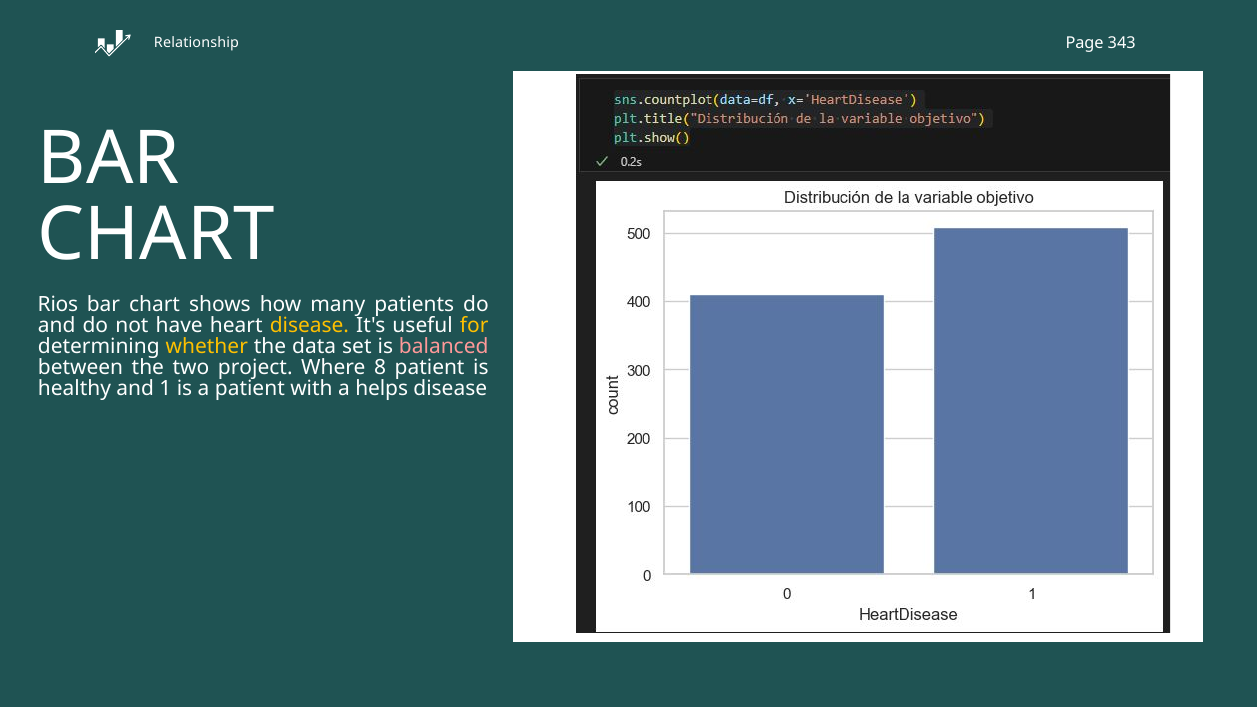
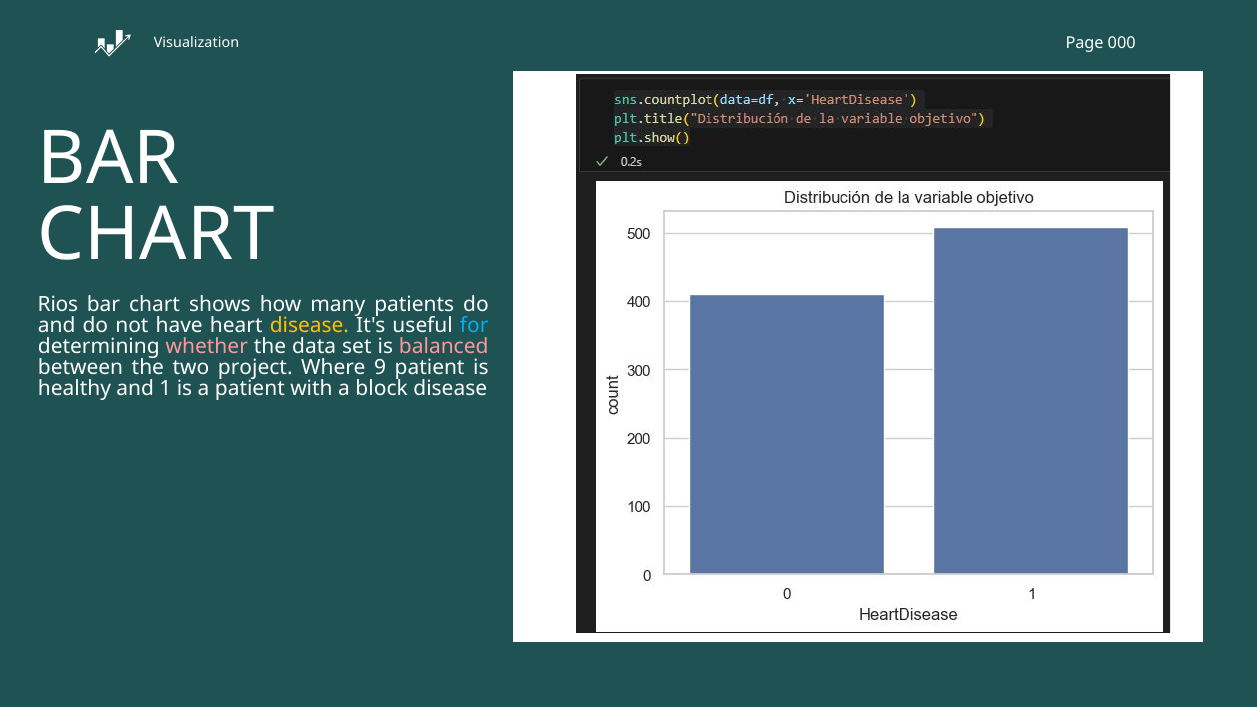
Relationship: Relationship -> Visualization
343: 343 -> 000
for colour: yellow -> light blue
whether colour: yellow -> pink
8: 8 -> 9
helps: helps -> block
